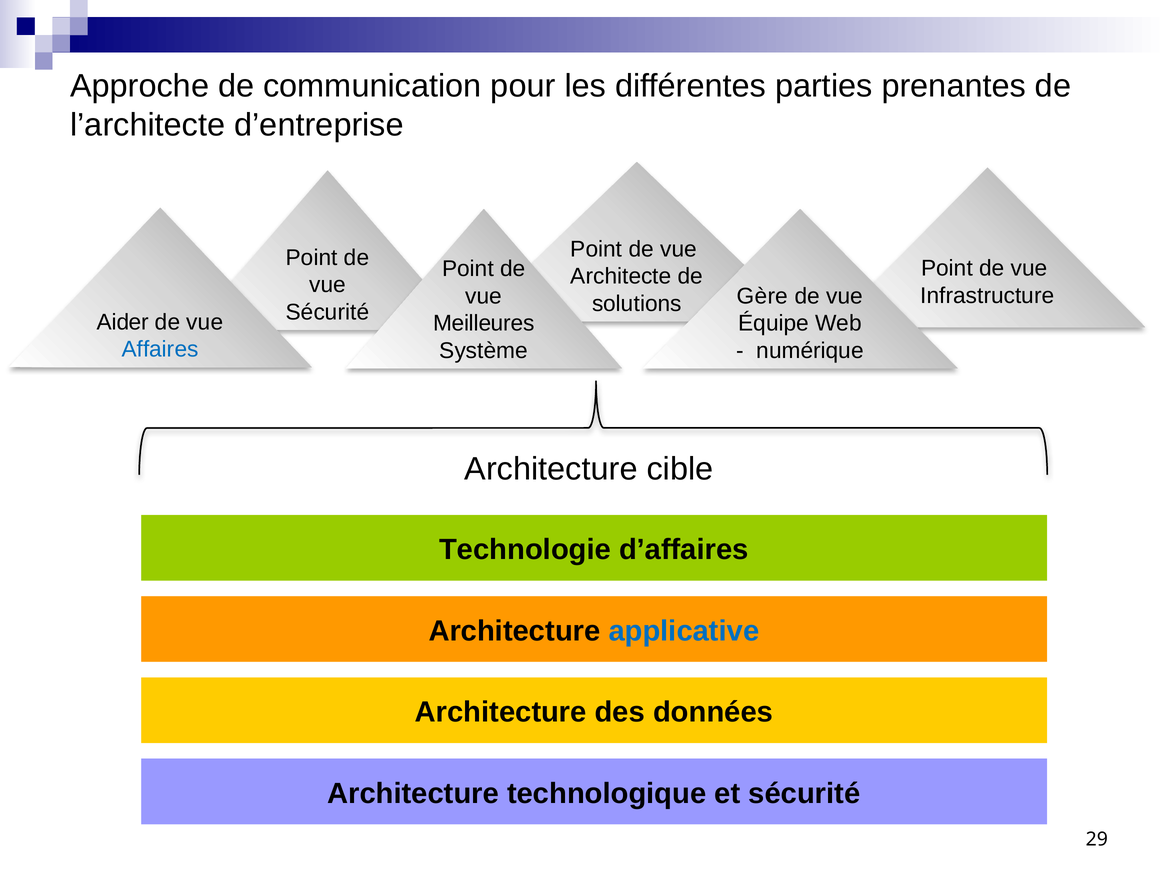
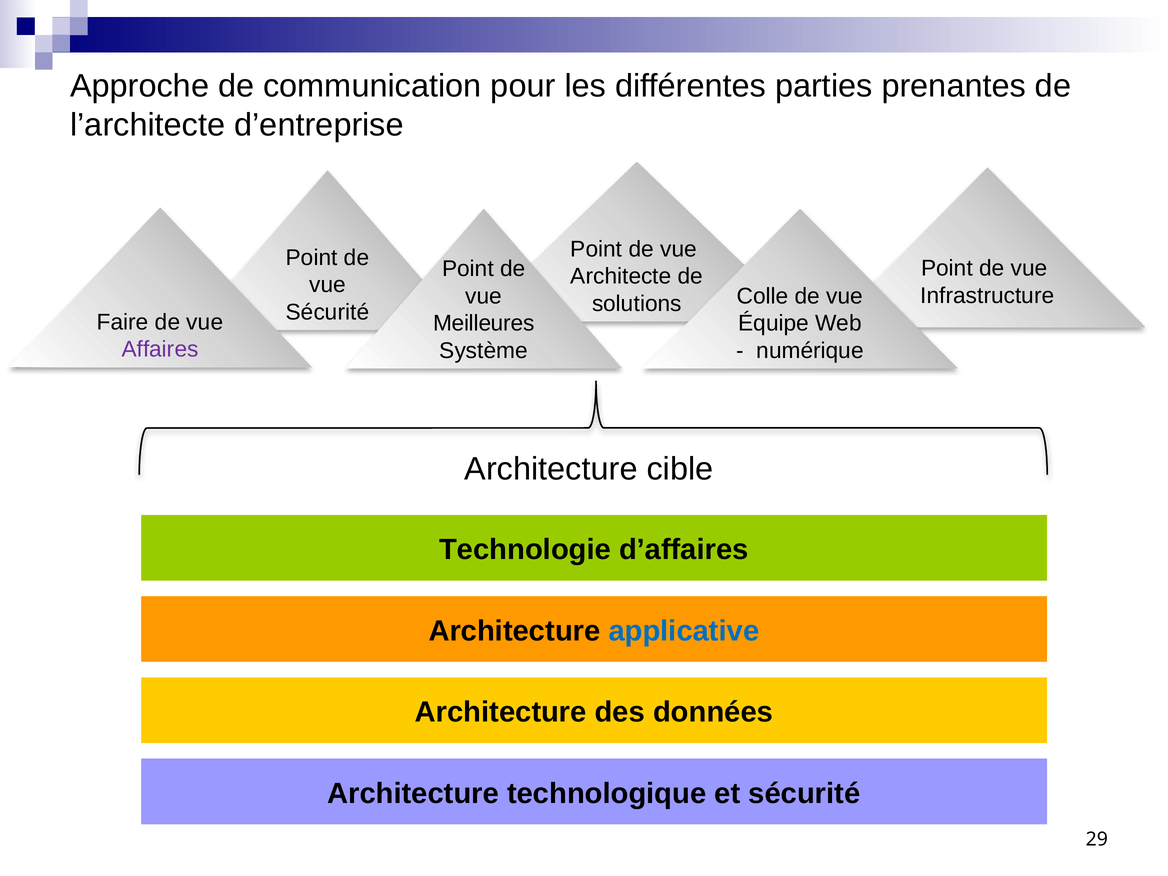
Gère: Gère -> Colle
Aider: Aider -> Faire
Affaires colour: blue -> purple
